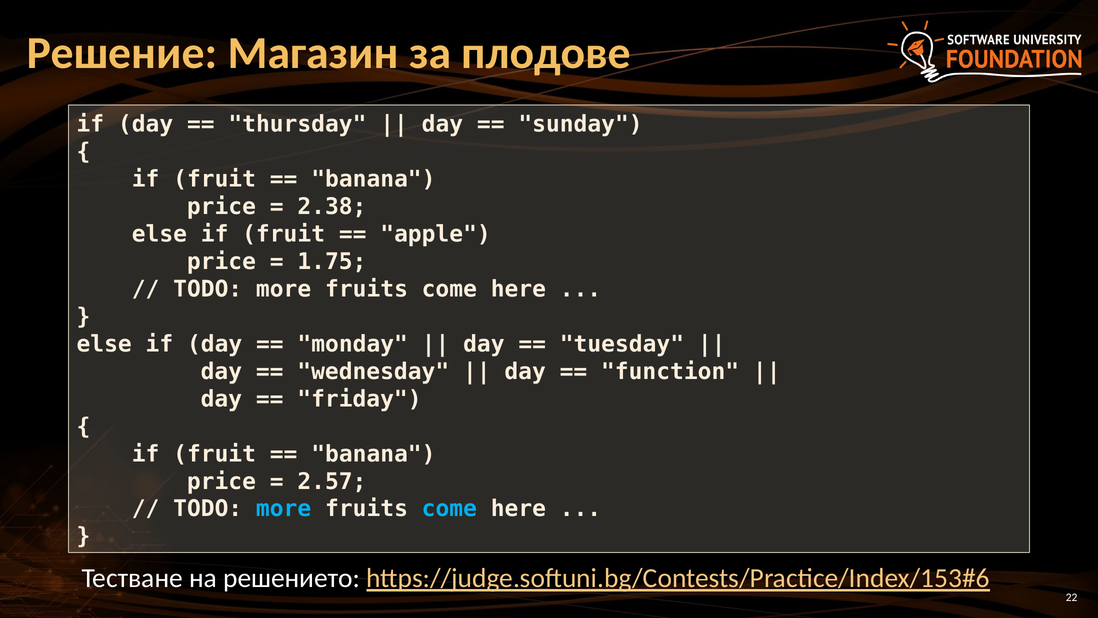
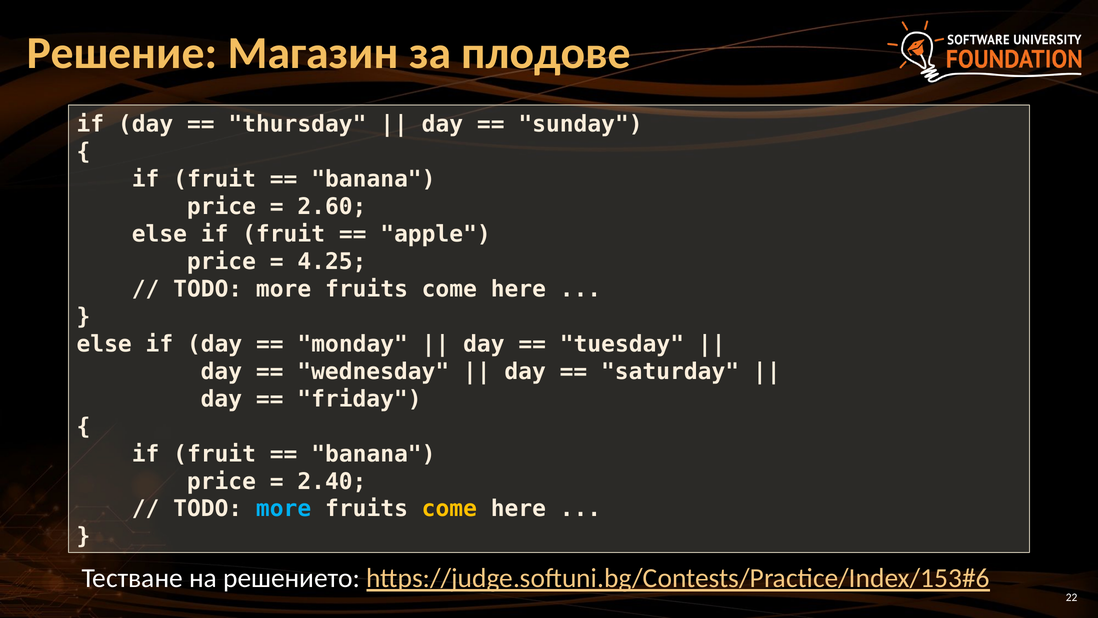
2.38: 2.38 -> 2.60
1.75: 1.75 -> 4.25
function: function -> saturday
2.57: 2.57 -> 2.40
come at (449, 509) colour: light blue -> yellow
